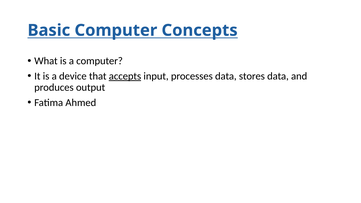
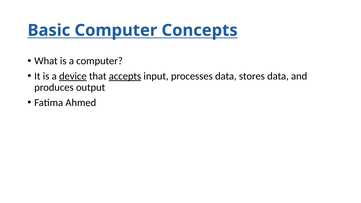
device underline: none -> present
